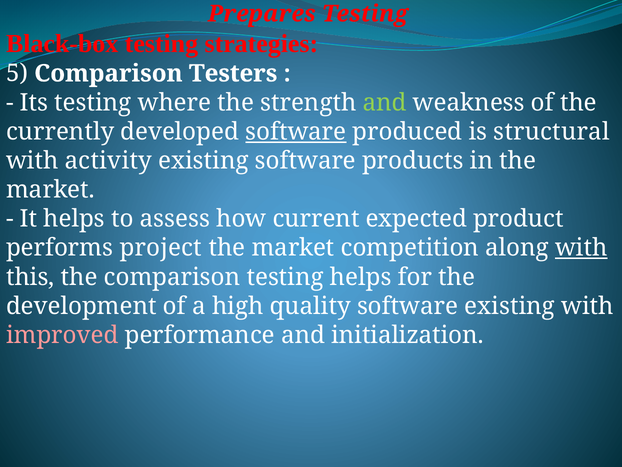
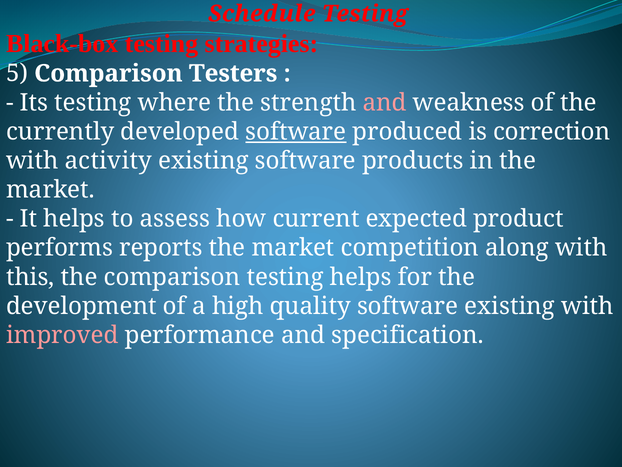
Prepares: Prepares -> Schedule
and at (385, 102) colour: light green -> pink
structural: structural -> correction
project: project -> reports
with at (581, 248) underline: present -> none
initialization: initialization -> specification
